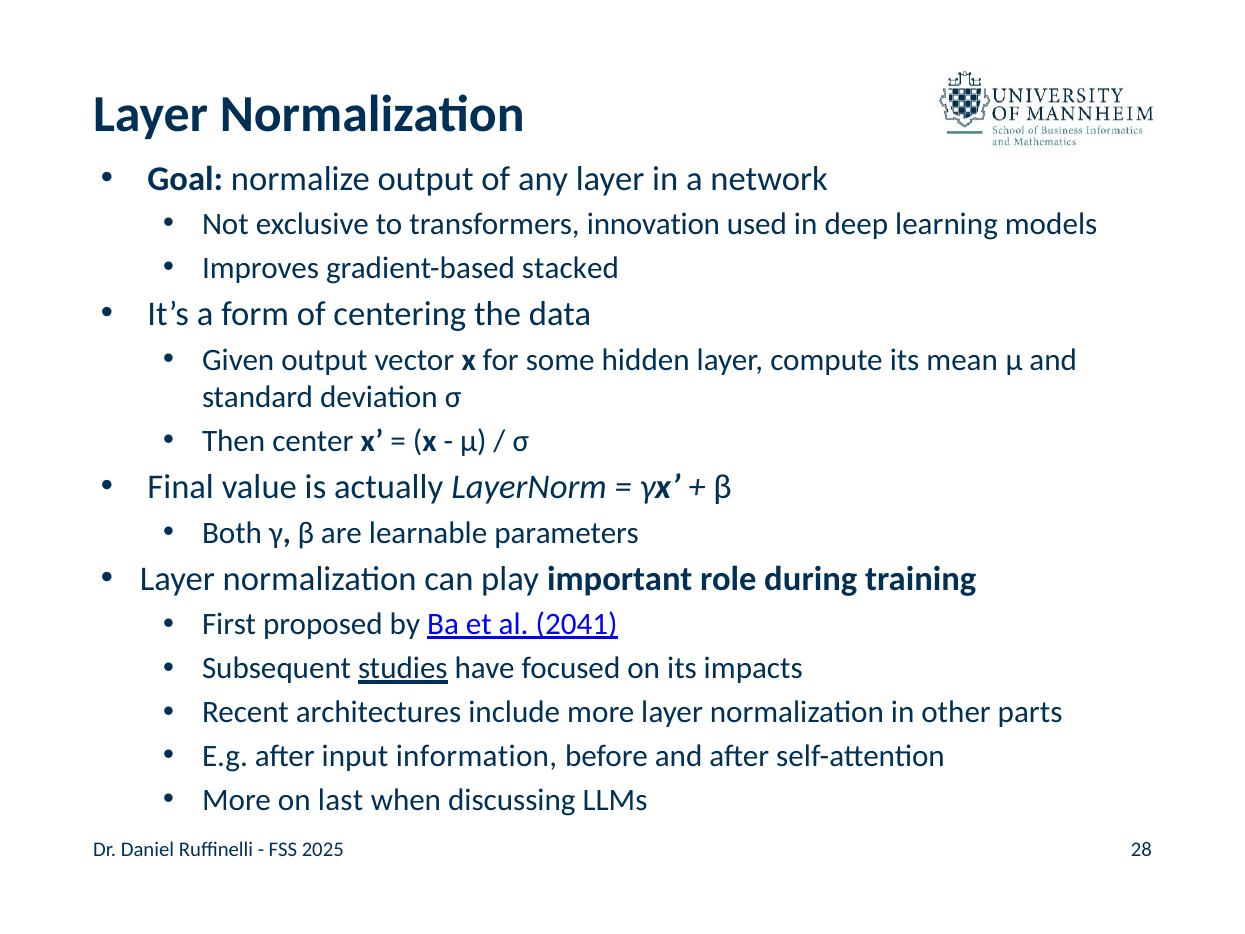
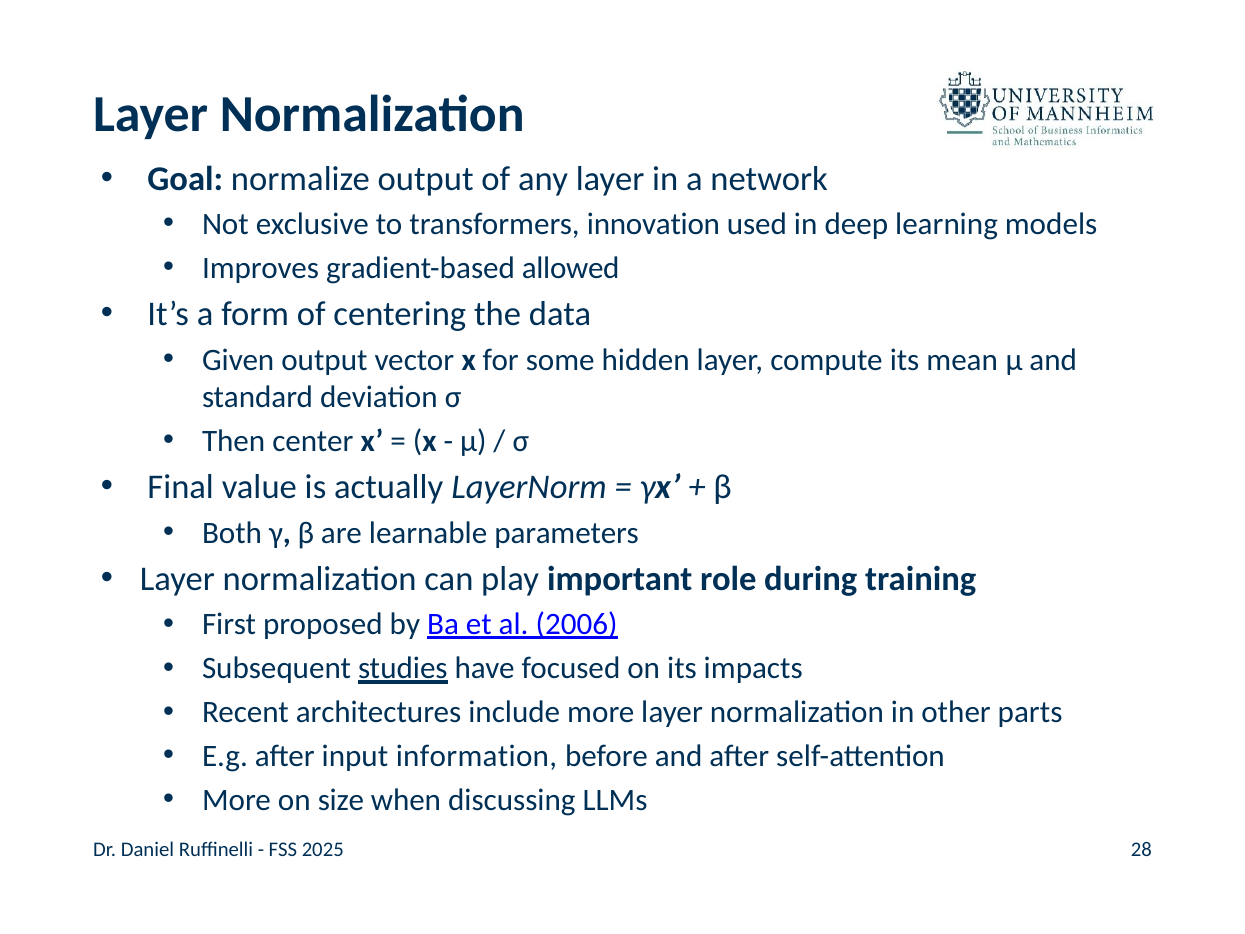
stacked: stacked -> allowed
2041: 2041 -> 2006
last: last -> size
